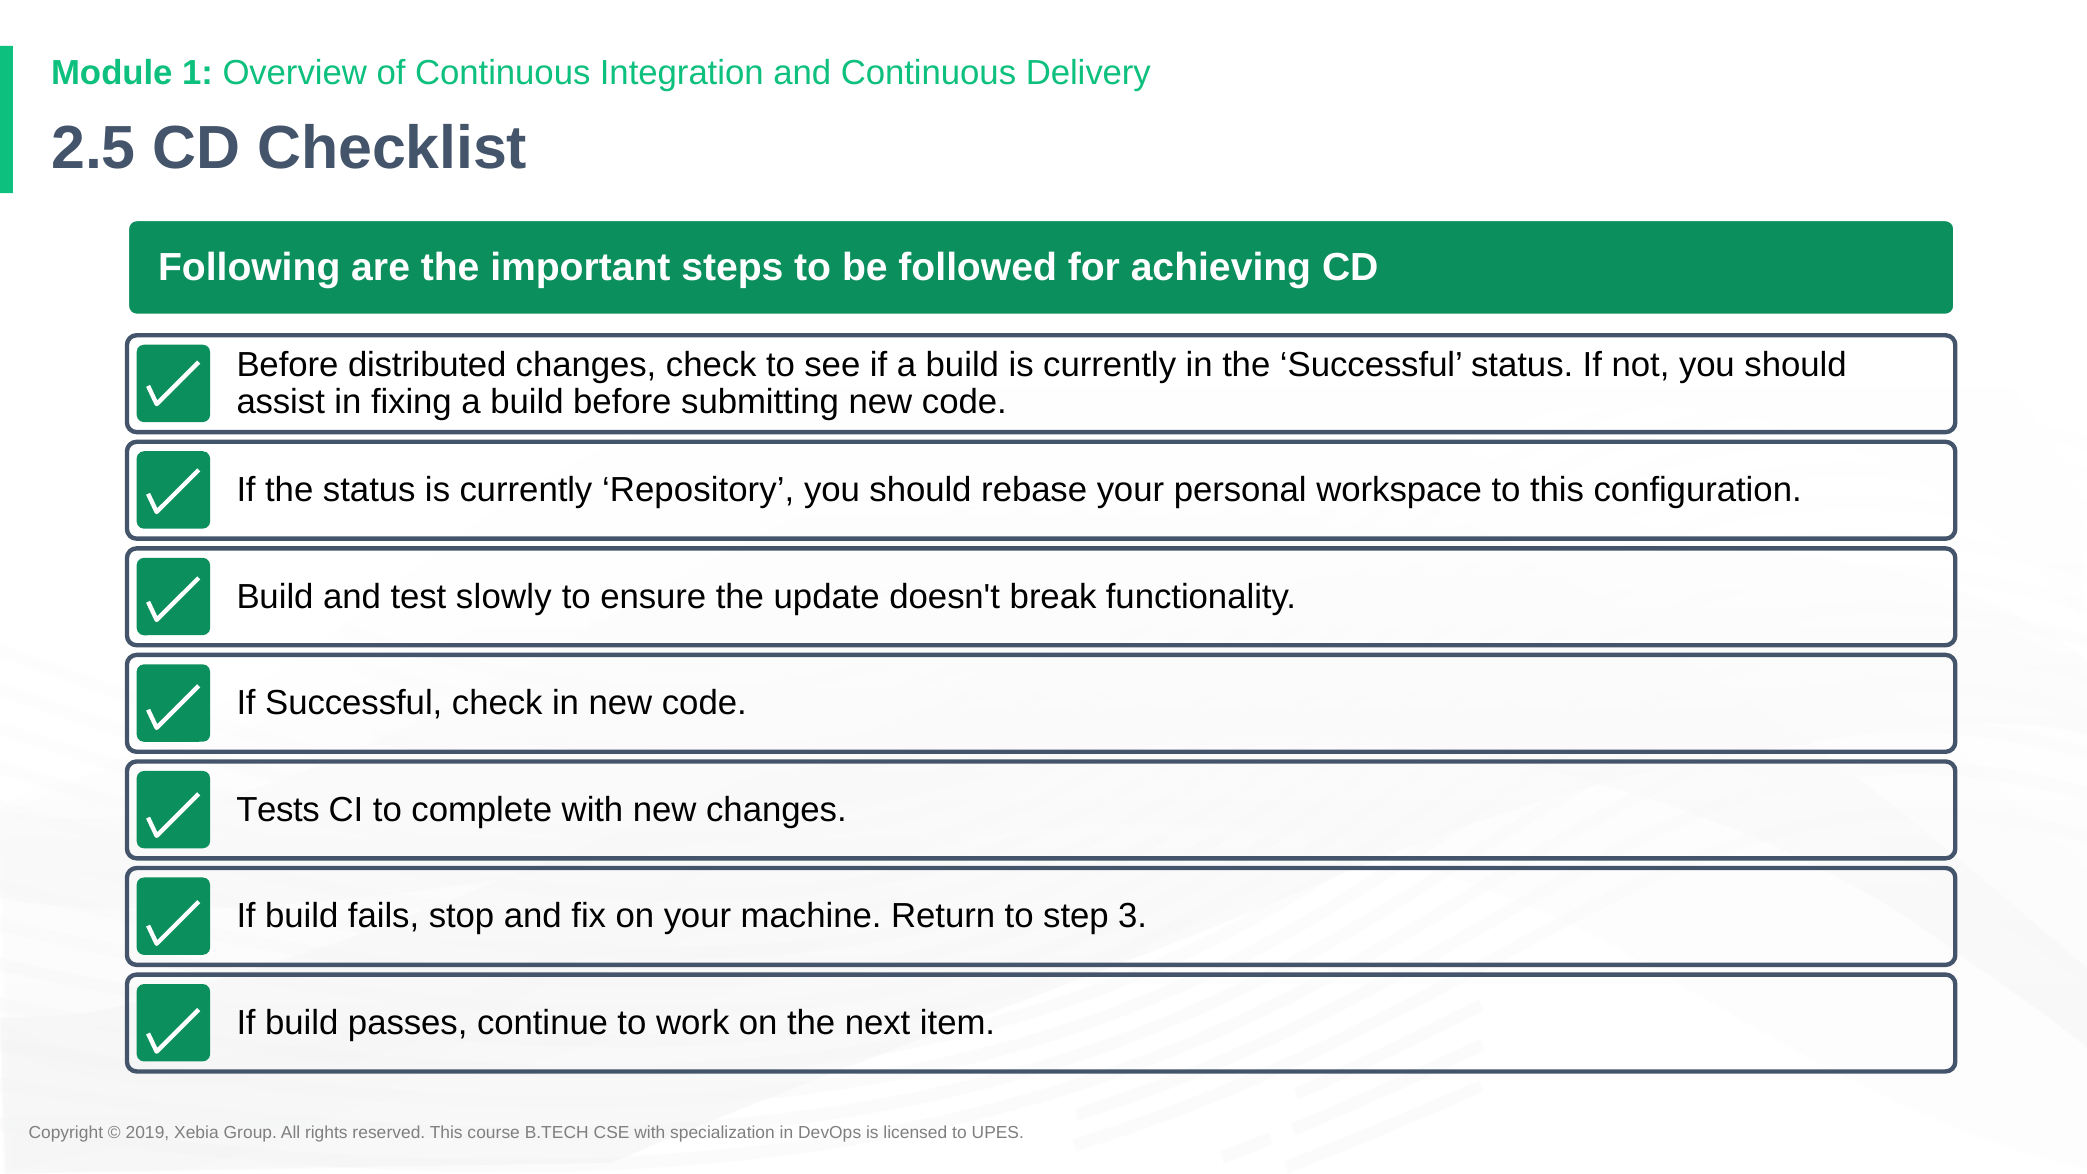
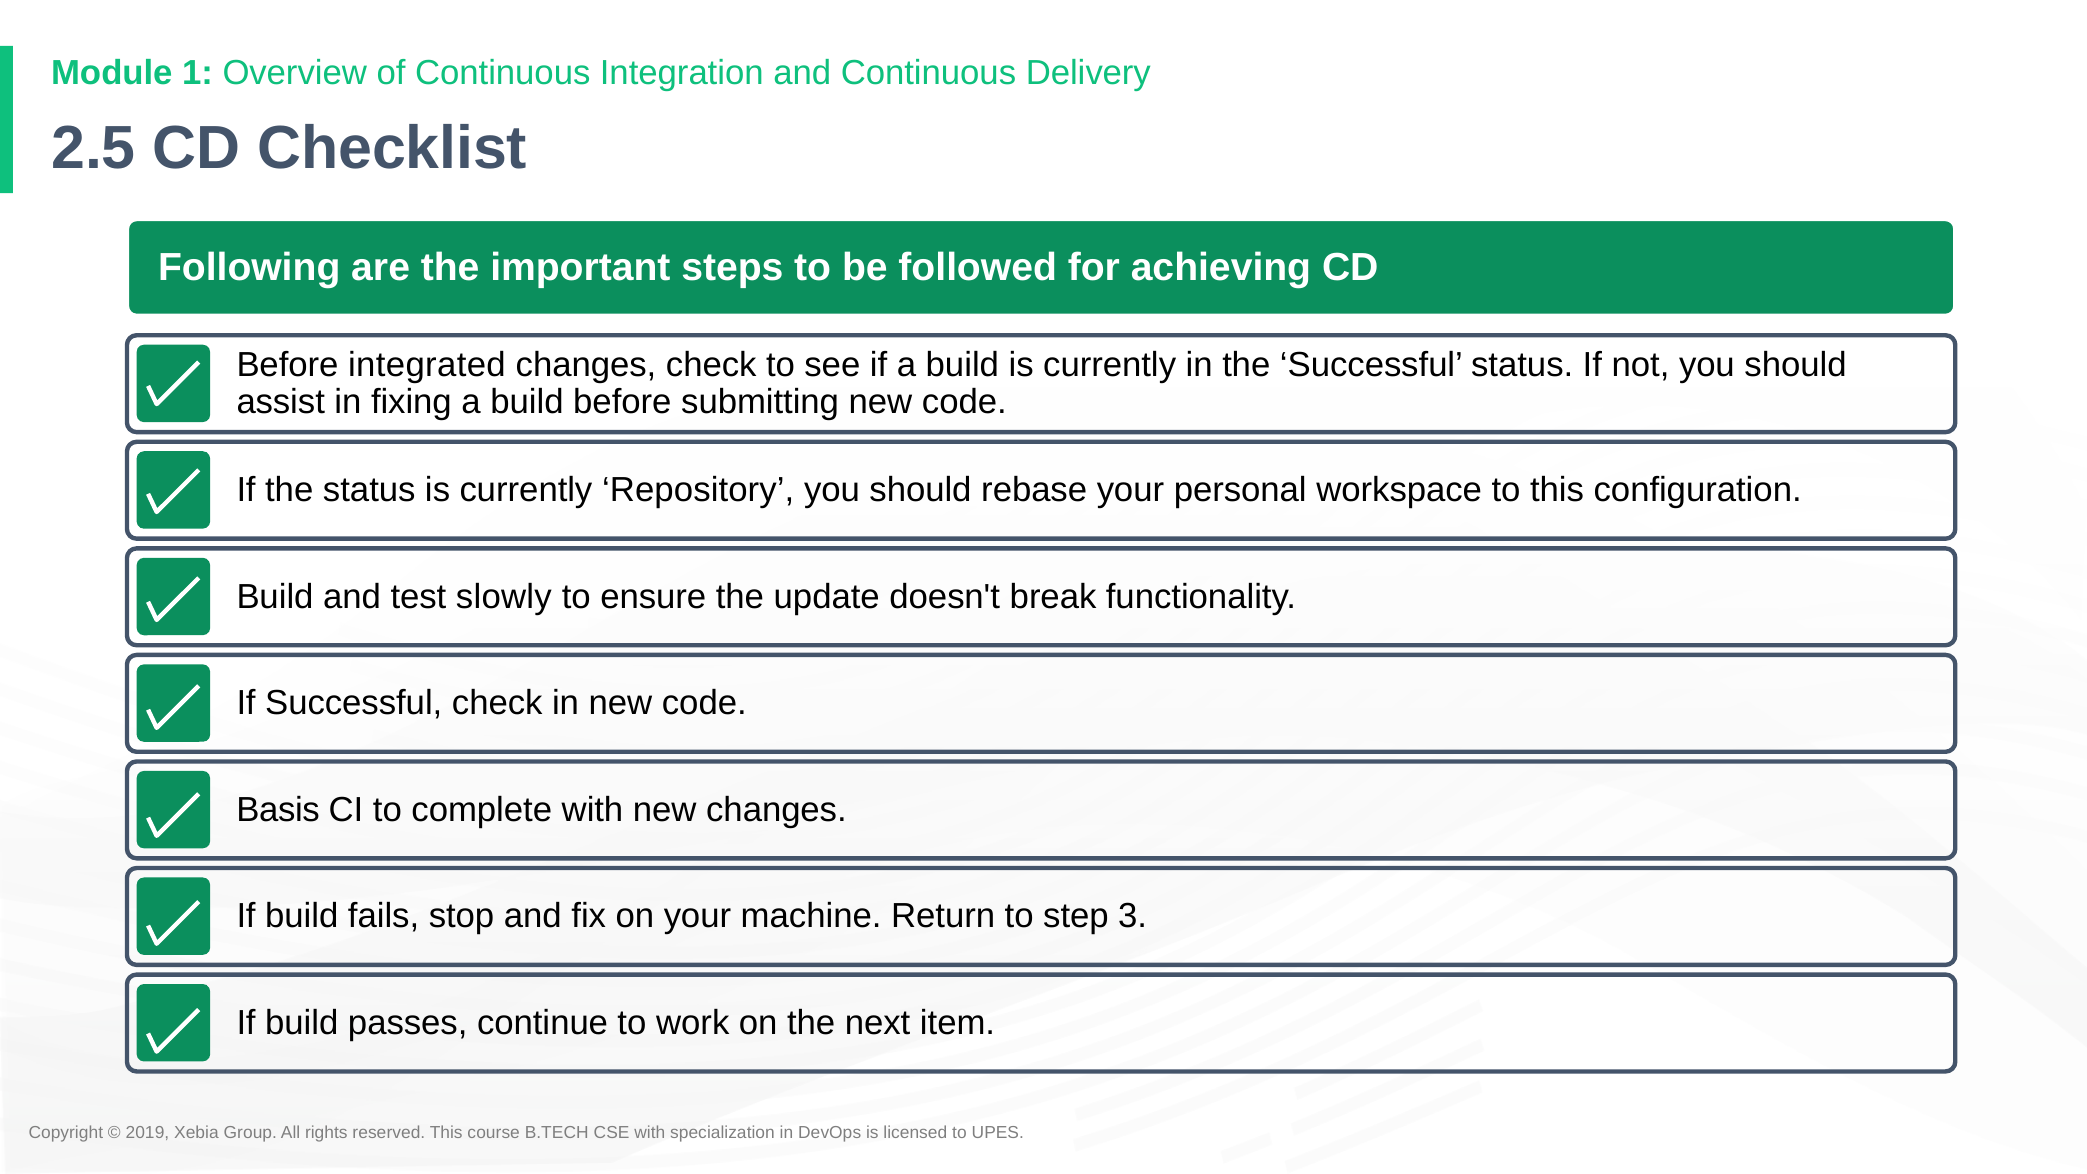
distributed: distributed -> integrated
Tests: Tests -> Basis
